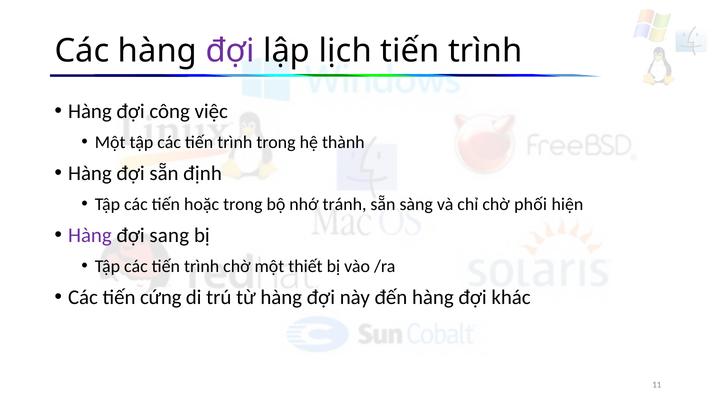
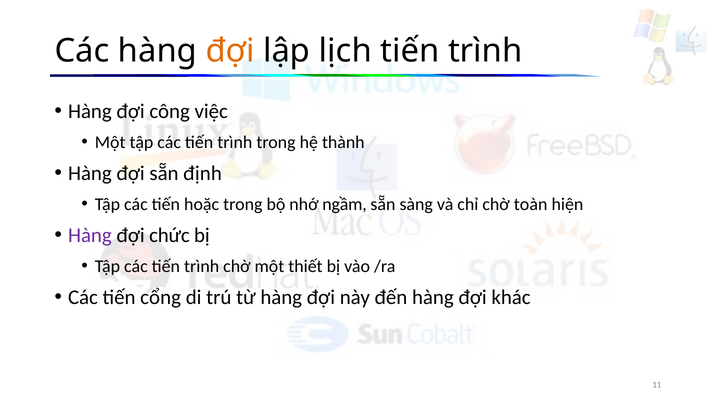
đợi at (230, 51) colour: purple -> orange
tránh: tránh -> ngầm
phối: phối -> toàn
sang: sang -> chức
cứng: cứng -> cổng
